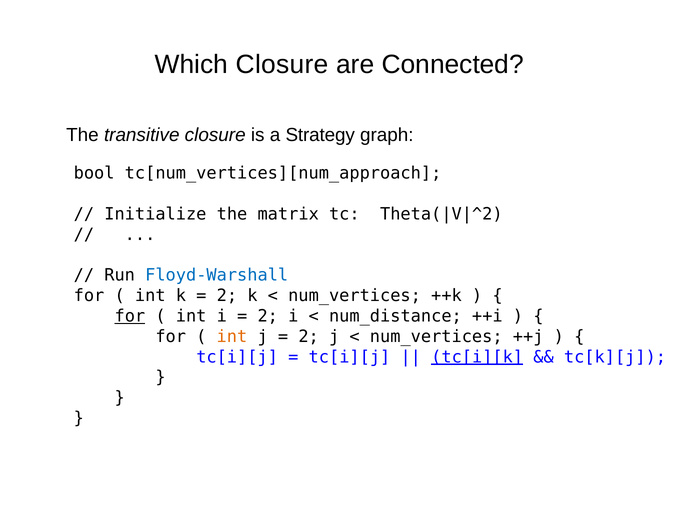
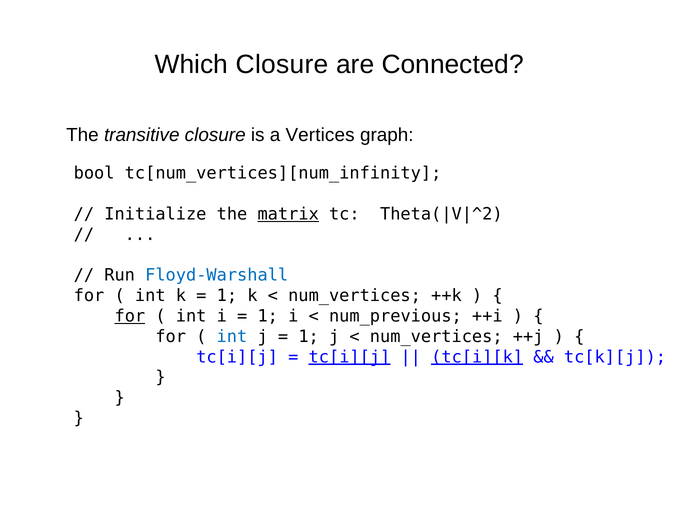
Strategy: Strategy -> Vertices
tc[num_vertices][num_approach: tc[num_vertices][num_approach -> tc[num_vertices][num_infinity
matrix underline: none -> present
2 at (227, 295): 2 -> 1
2 at (268, 316): 2 -> 1
num_distance: num_distance -> num_previous
int at (232, 336) colour: orange -> blue
2 at (309, 336): 2 -> 1
tc[i][j at (349, 356) underline: none -> present
